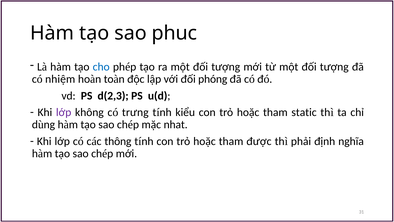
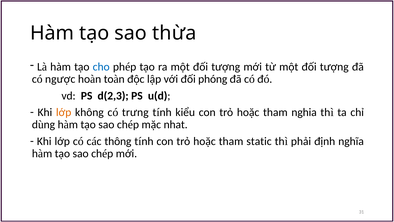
phuc: phuc -> thừa
nhiệm: nhiệm -> ngược
lớp at (64, 112) colour: purple -> orange
static: static -> nghia
được: được -> static
